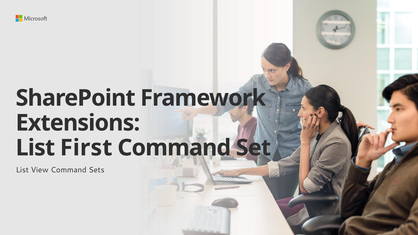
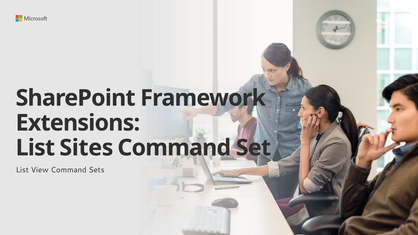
First: First -> Sites
